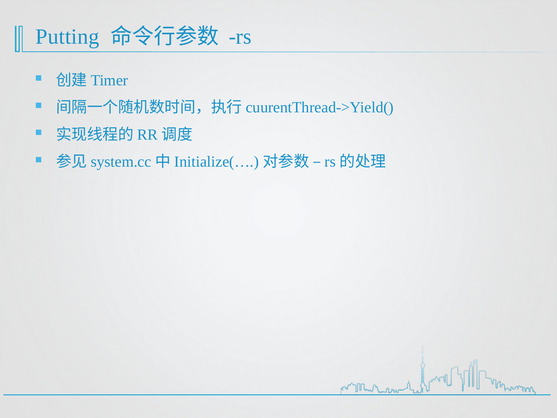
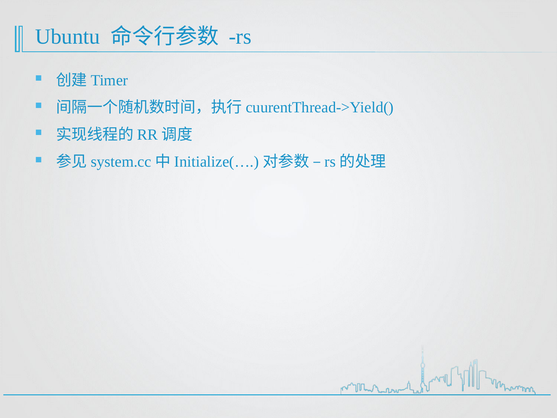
Putting: Putting -> Ubuntu
